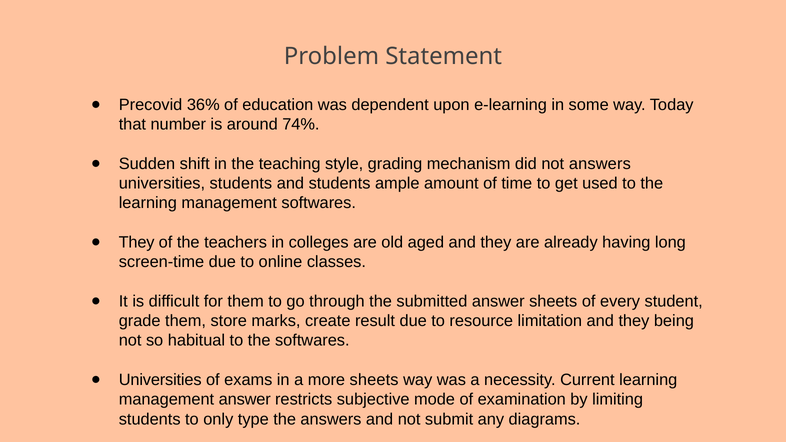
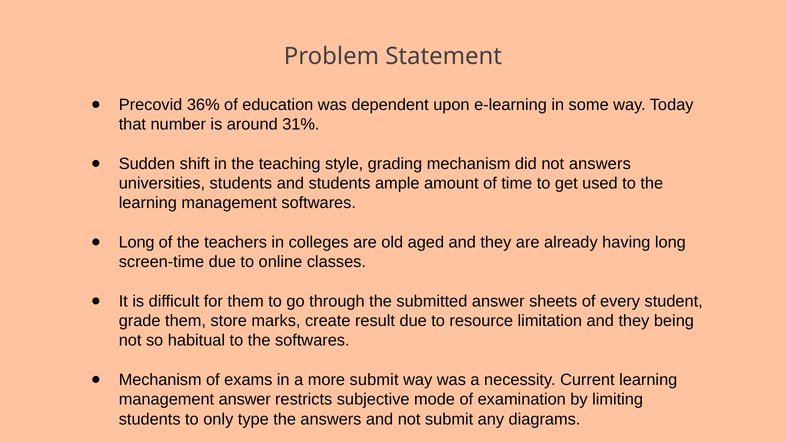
74%: 74% -> 31%
They at (137, 242): They -> Long
Universities at (160, 380): Universities -> Mechanism
more sheets: sheets -> submit
